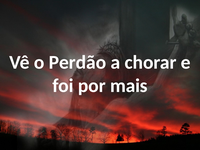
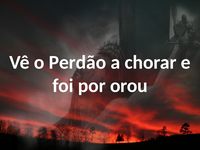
mais: mais -> orou
